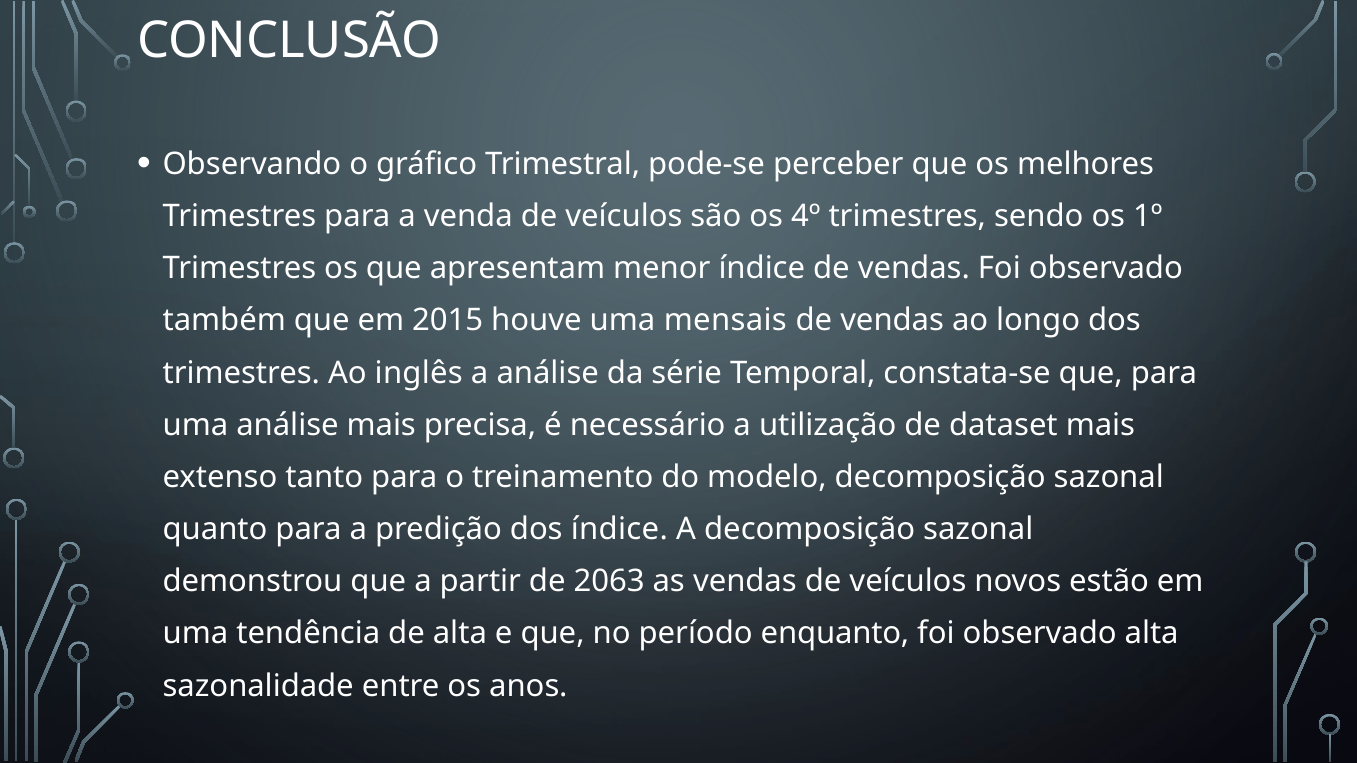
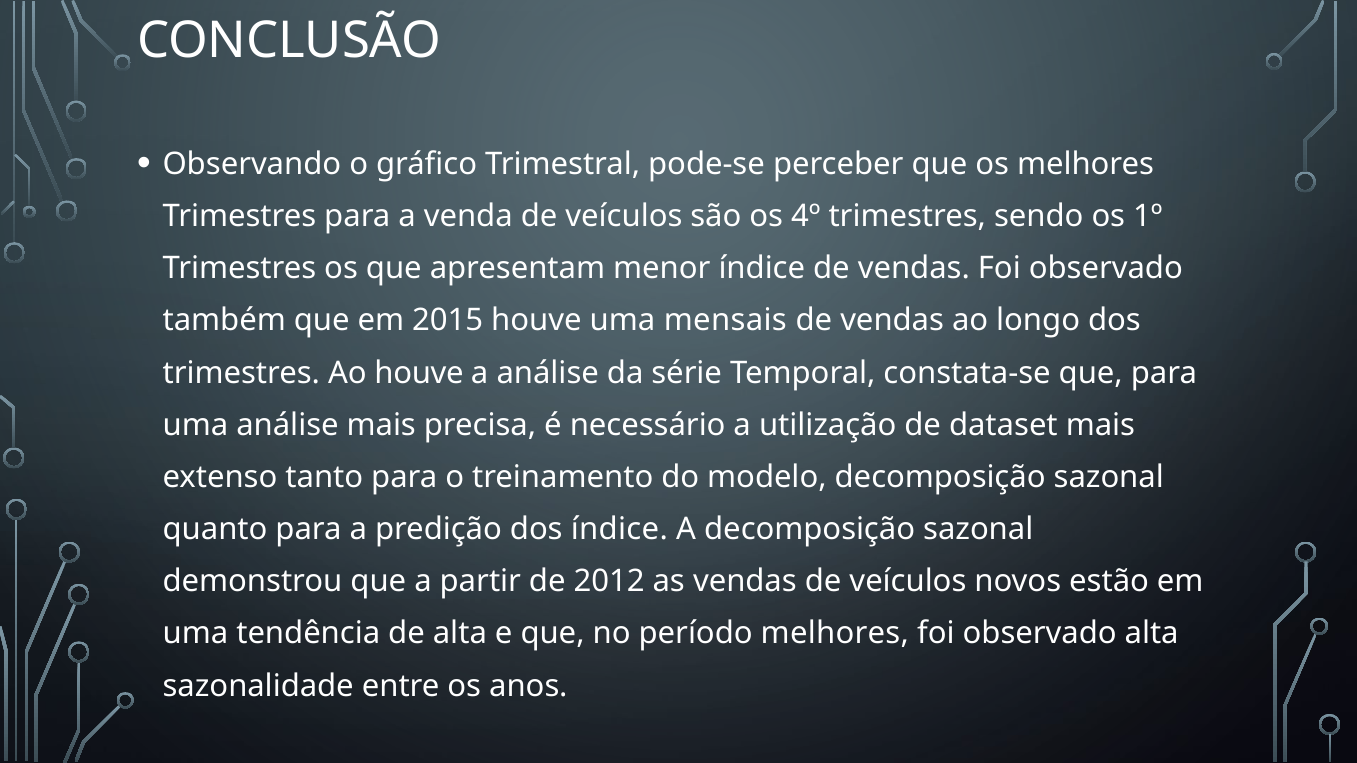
Ao inglês: inglês -> houve
2063: 2063 -> 2012
período enquanto: enquanto -> melhores
